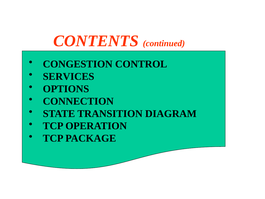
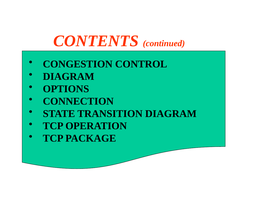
SERVICES at (69, 76): SERVICES -> DIAGRAM
